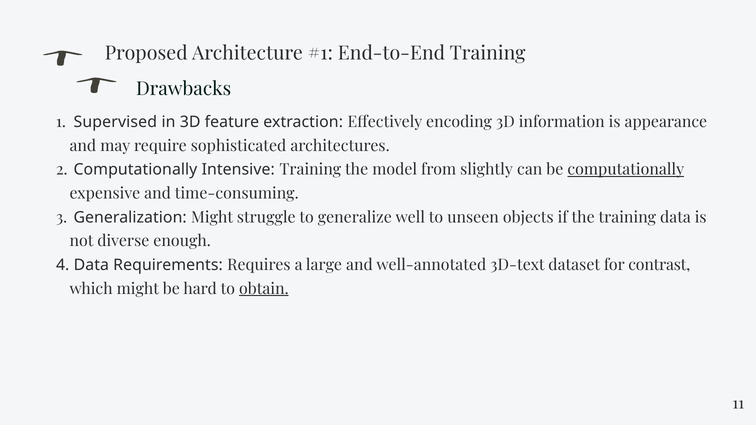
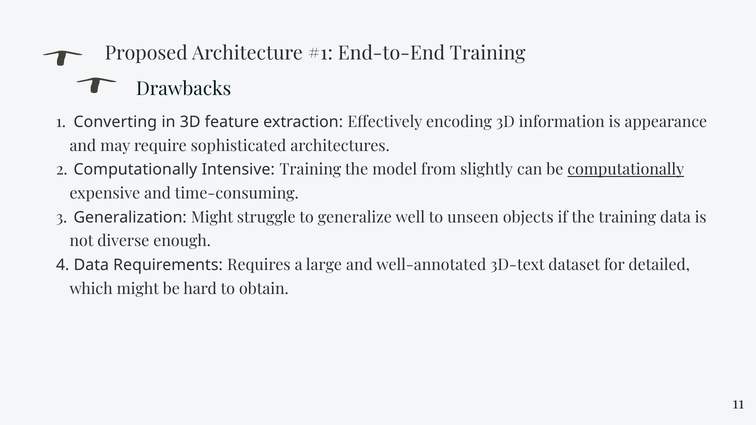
Supervised: Supervised -> Converting
contrast: contrast -> detailed
obtain underline: present -> none
